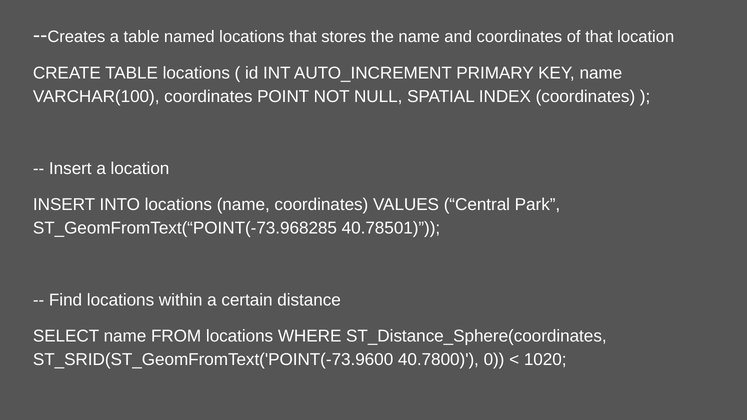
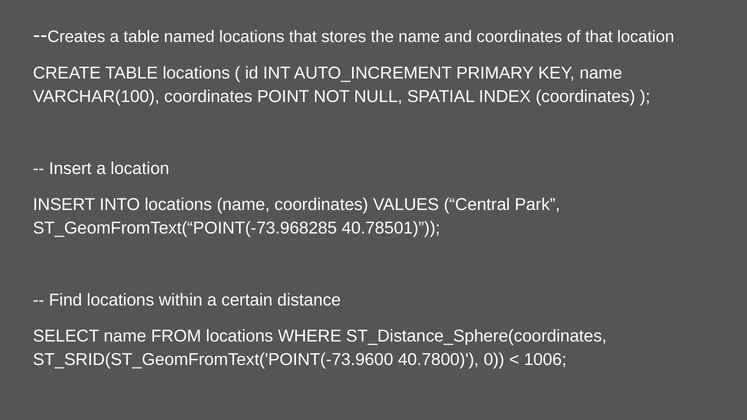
1020: 1020 -> 1006
